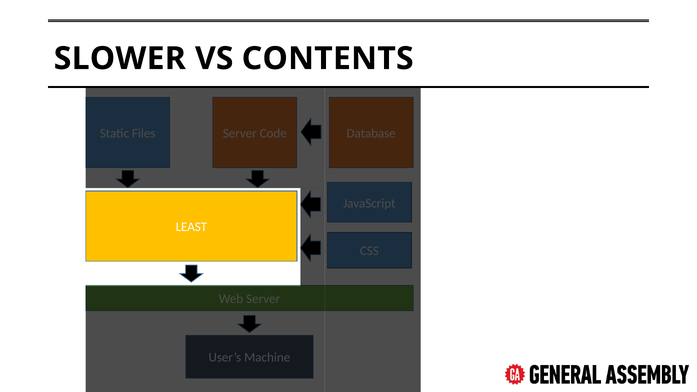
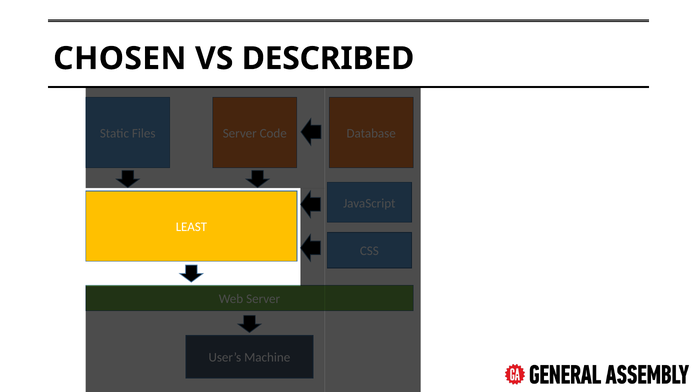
SLOWER: SLOWER -> CHOSEN
CONTENTS: CONTENTS -> DESCRIBED
